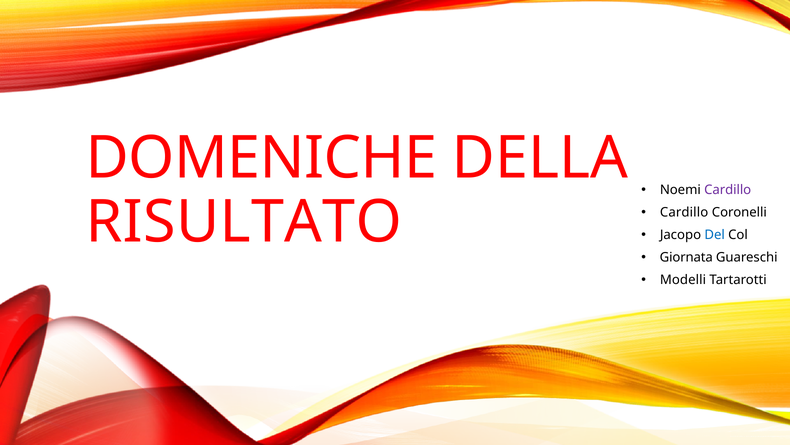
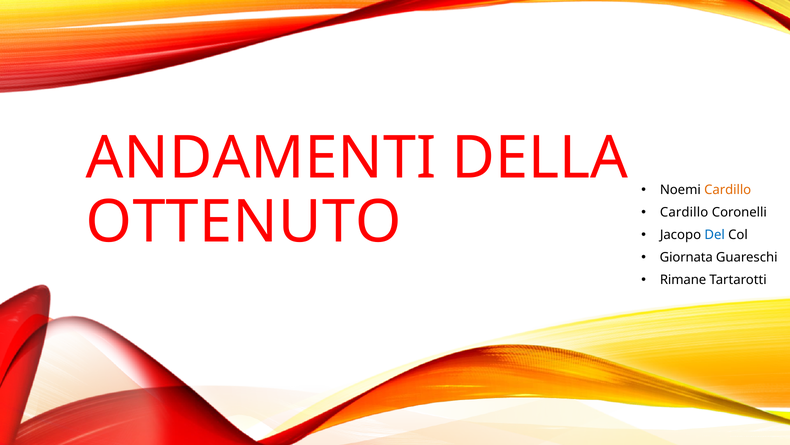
DOMENICHE: DOMENICHE -> ANDAMENTI
Cardillo at (728, 190) colour: purple -> orange
RISULTATO: RISULTATO -> OTTENUTO
Modelli: Modelli -> Rimane
